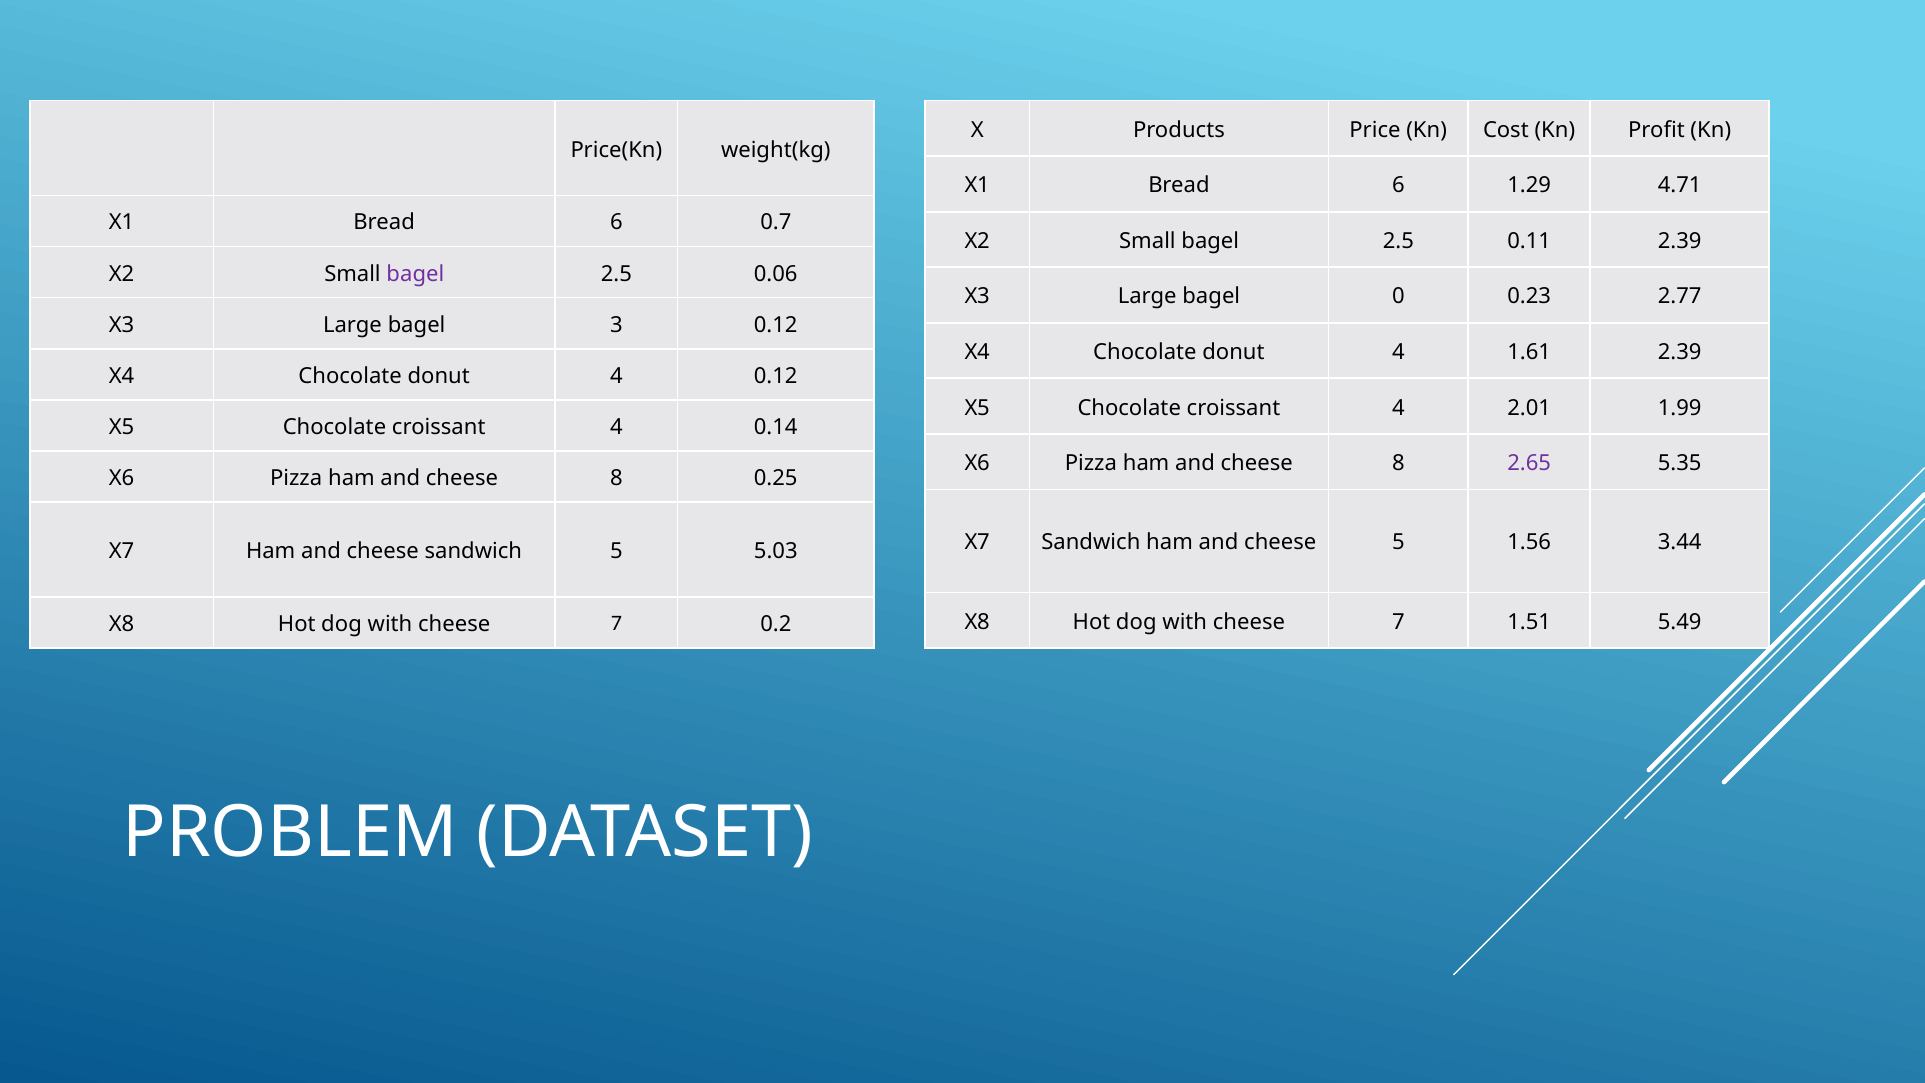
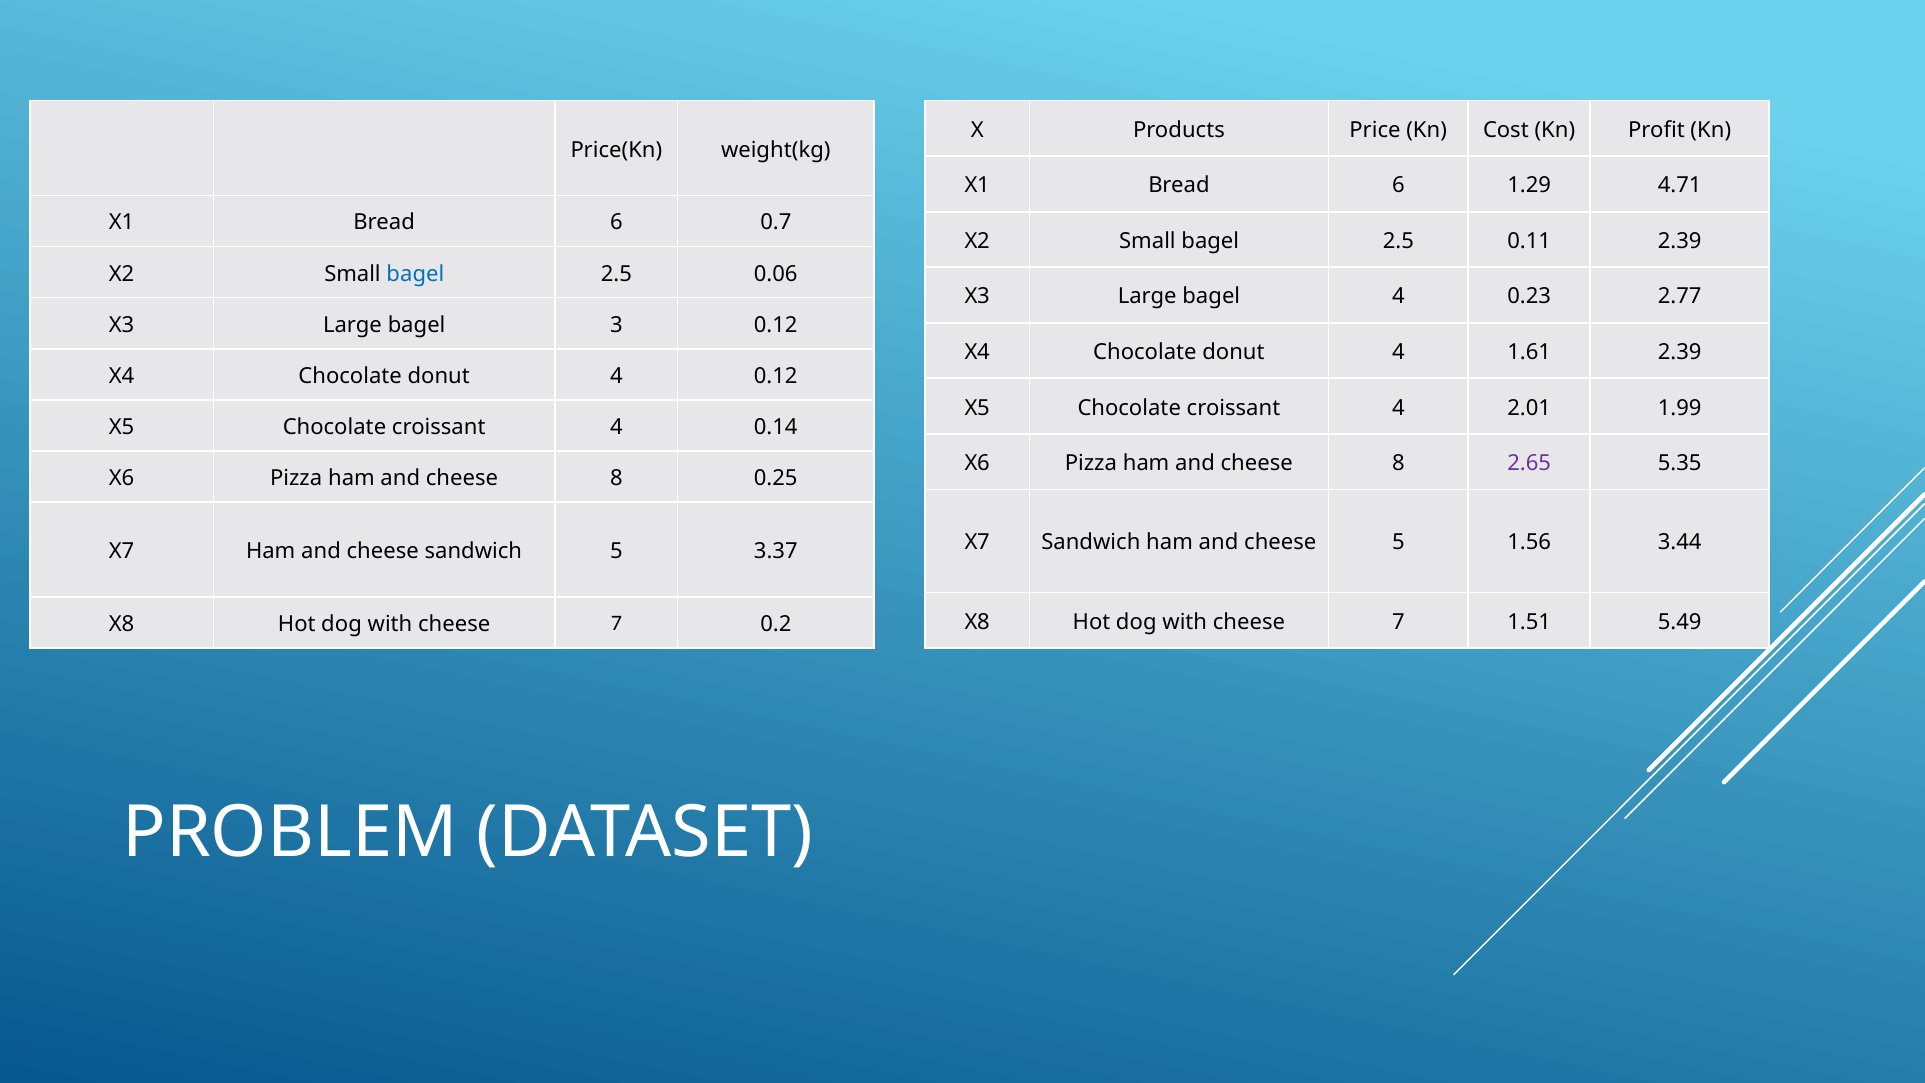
bagel at (415, 274) colour: purple -> blue
bagel 0: 0 -> 4
5.03: 5.03 -> 3.37
